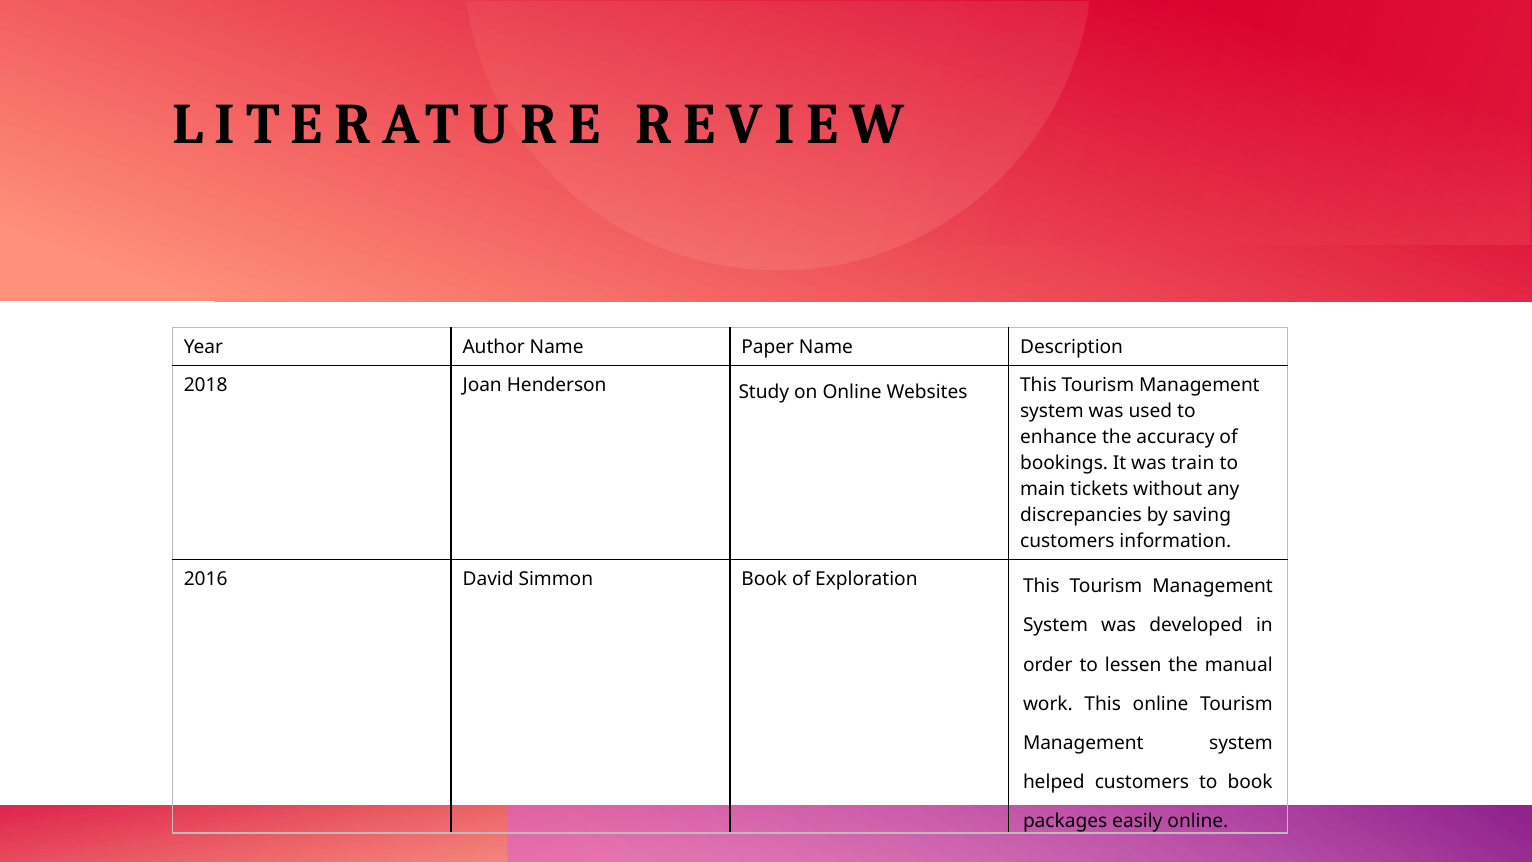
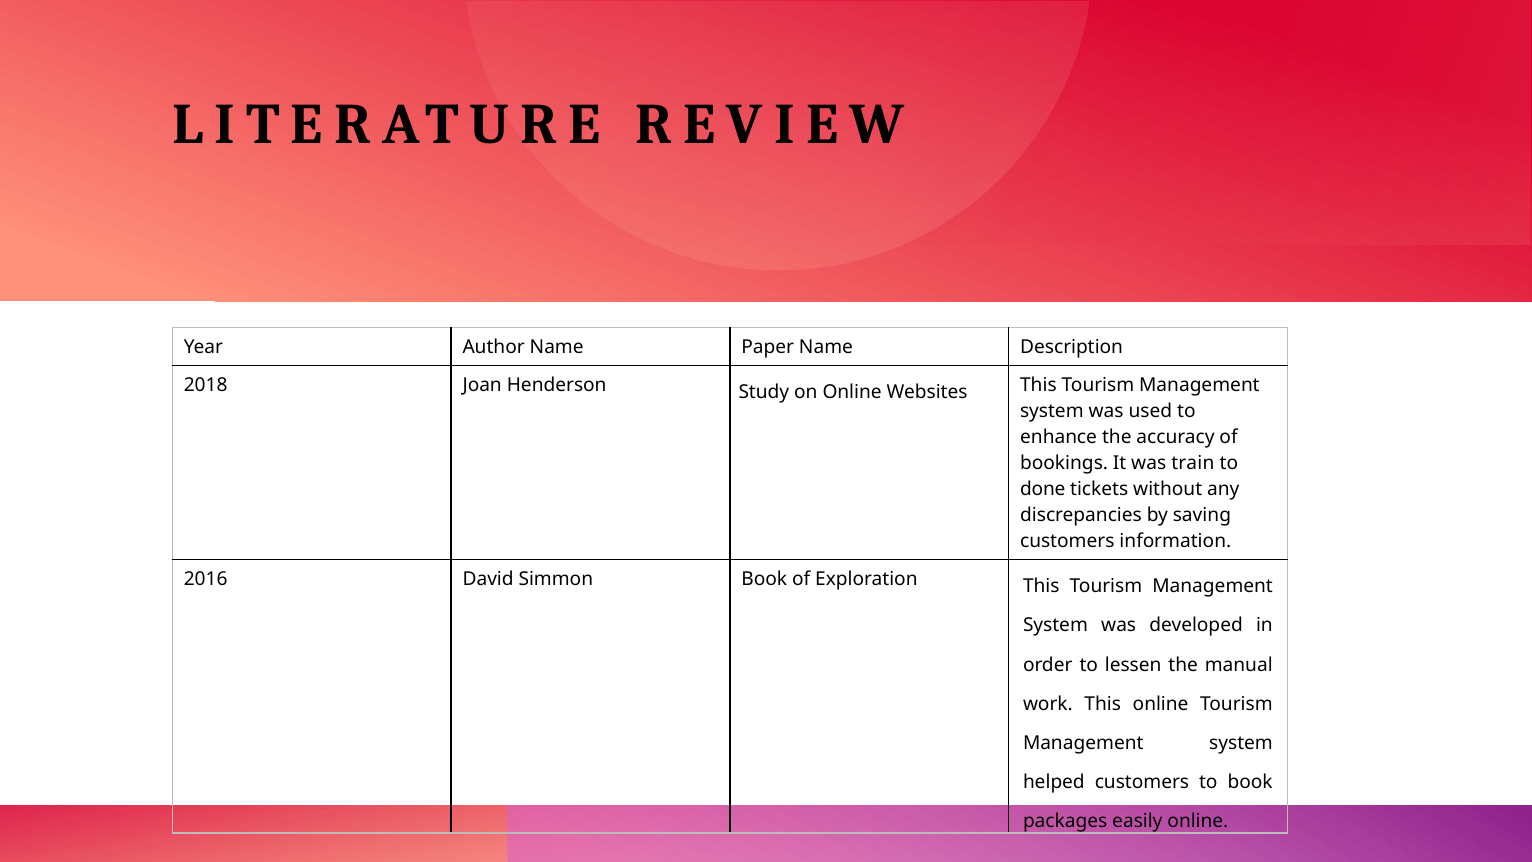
main: main -> done
